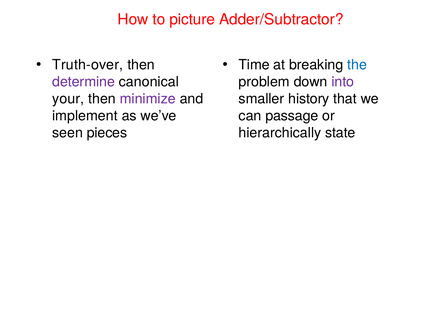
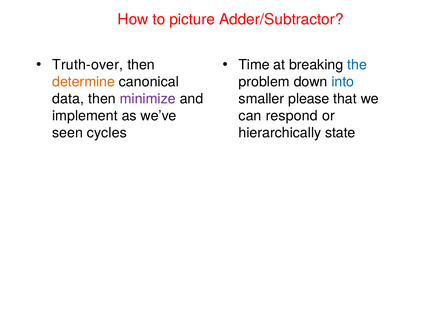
determine colour: purple -> orange
into colour: purple -> blue
your: your -> data
history: history -> please
passage: passage -> respond
pieces: pieces -> cycles
